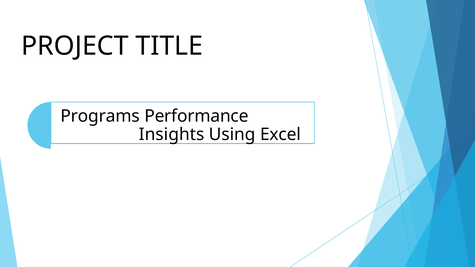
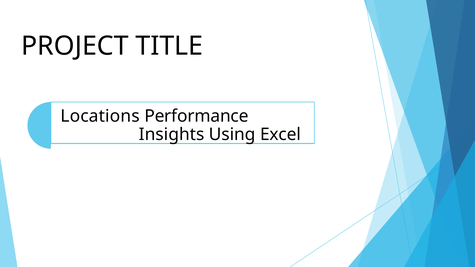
Programs: Programs -> Locations
